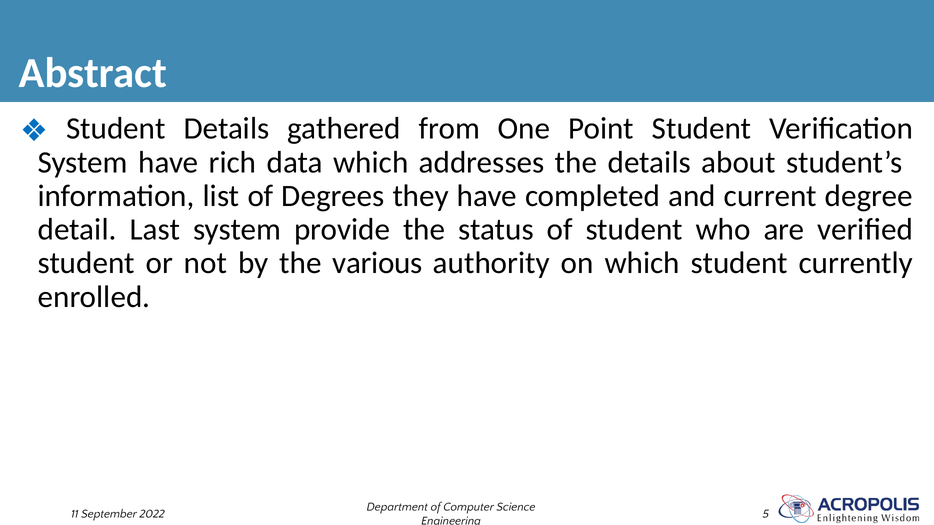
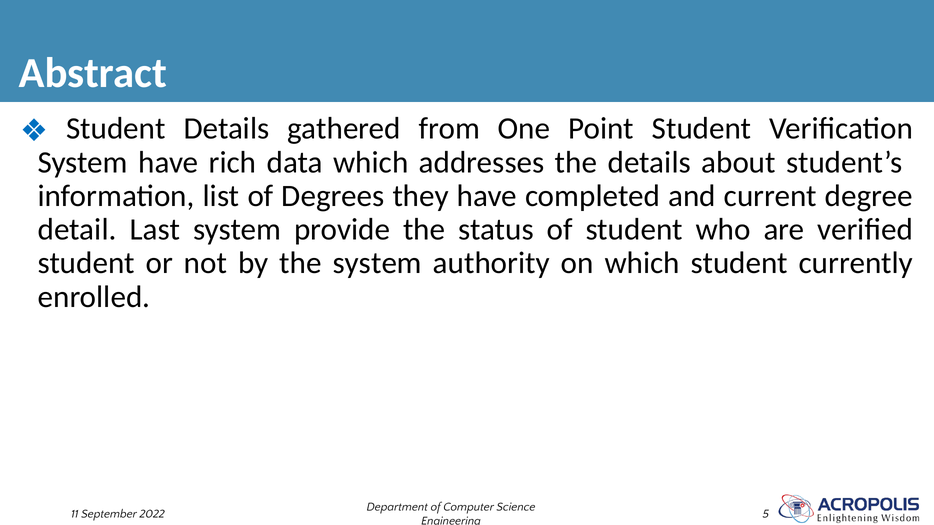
the various: various -> system
